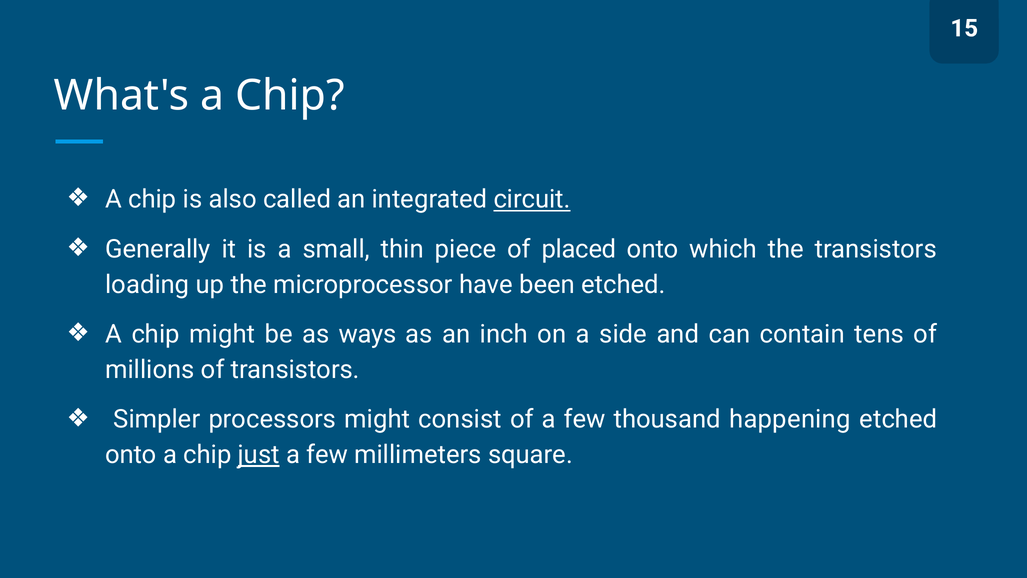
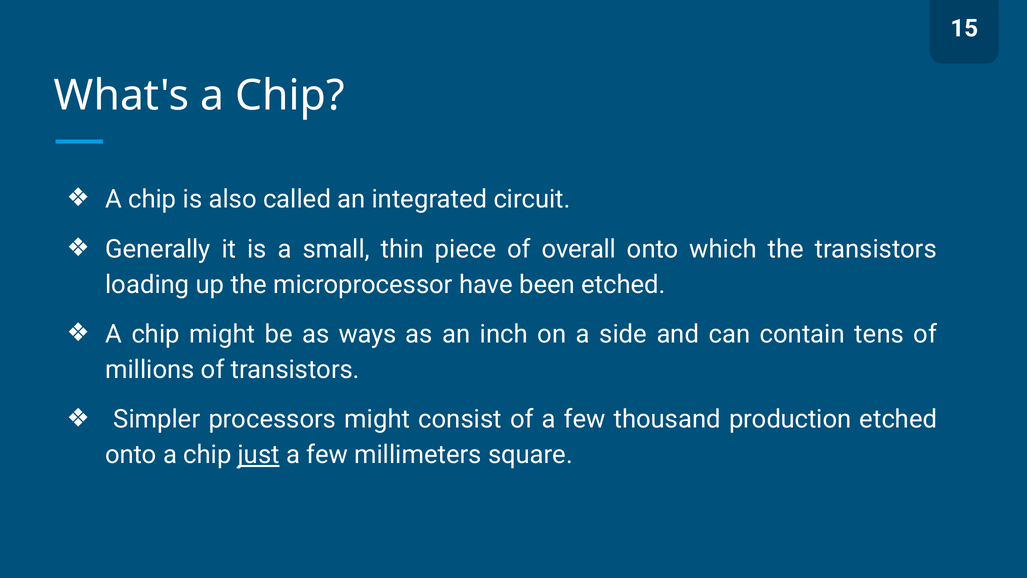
circuit underline: present -> none
placed: placed -> overall
happening: happening -> production
